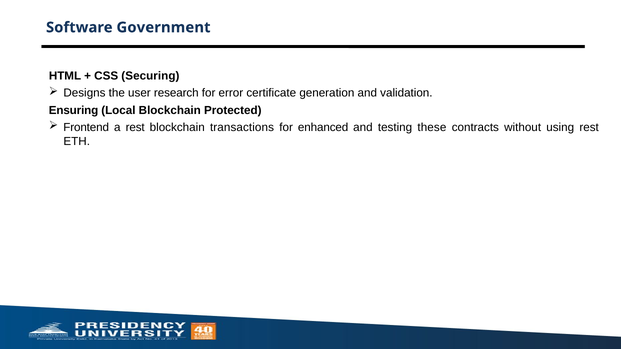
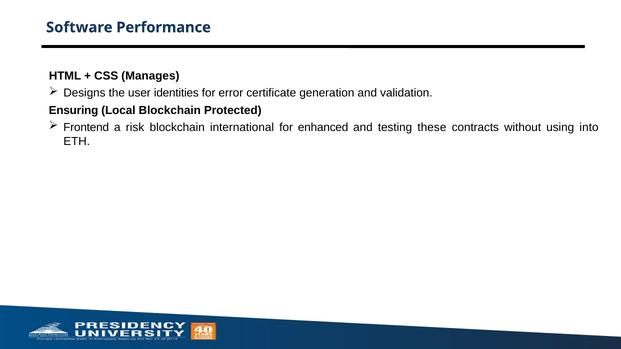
Government: Government -> Performance
Securing: Securing -> Manages
research: research -> identities
a rest: rest -> risk
transactions: transactions -> international
using rest: rest -> into
